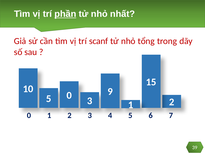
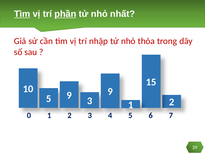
Tìm at (22, 14) underline: none -> present
scanf: scanf -> nhập
tổng: tổng -> thỏa
5 0: 0 -> 9
